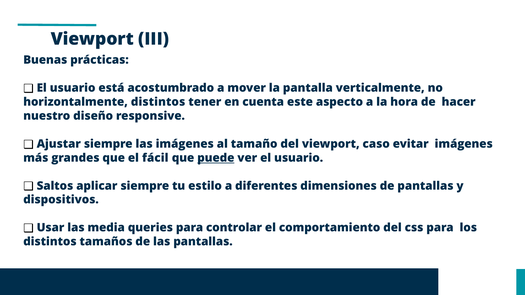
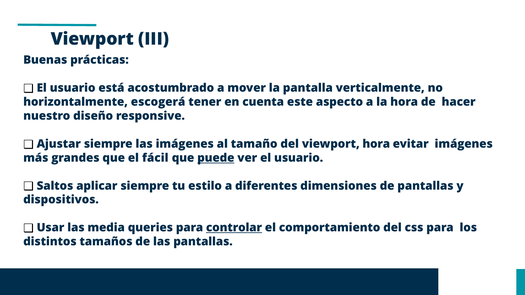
horizontalmente distintos: distintos -> escogerá
viewport caso: caso -> hora
controlar underline: none -> present
